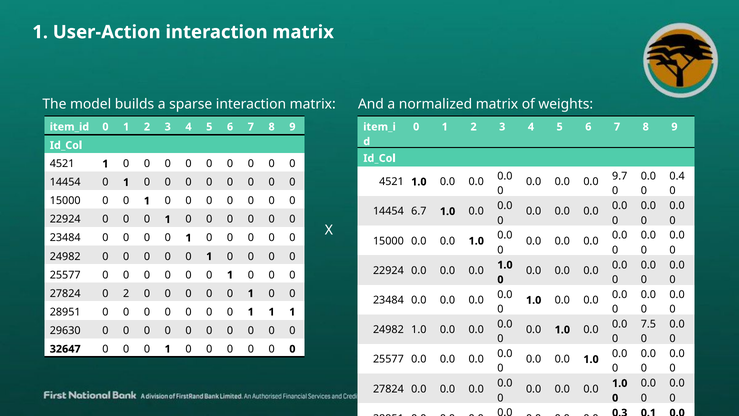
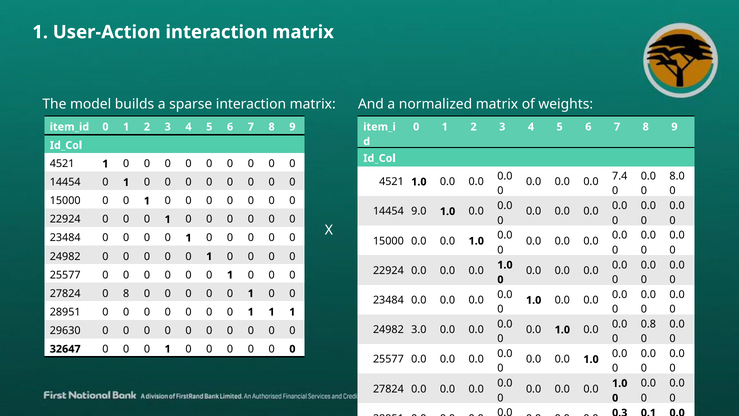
9.7: 9.7 -> 7.4
0.4: 0.4 -> 8.0
6.7: 6.7 -> 9.0
0 2: 2 -> 8
7.5: 7.5 -> 0.8
24982 1.0: 1.0 -> 3.0
